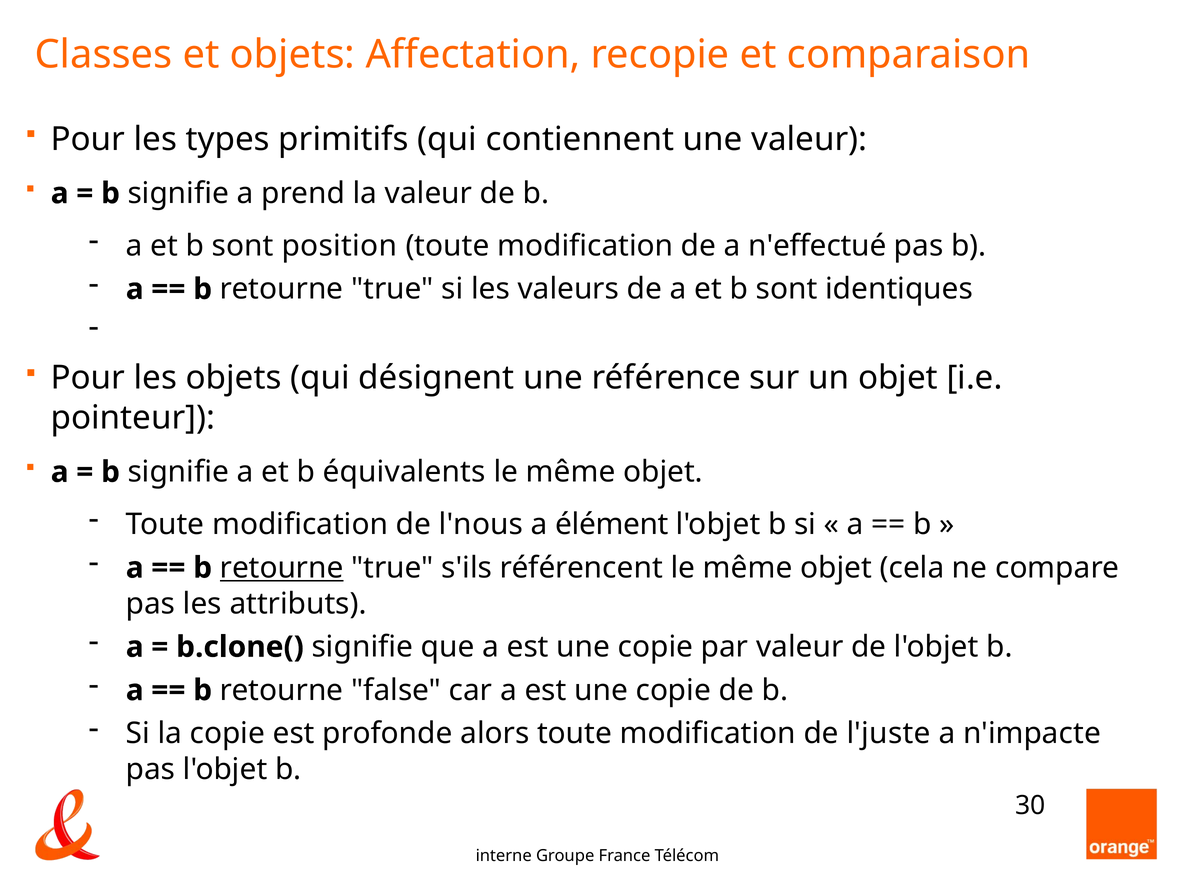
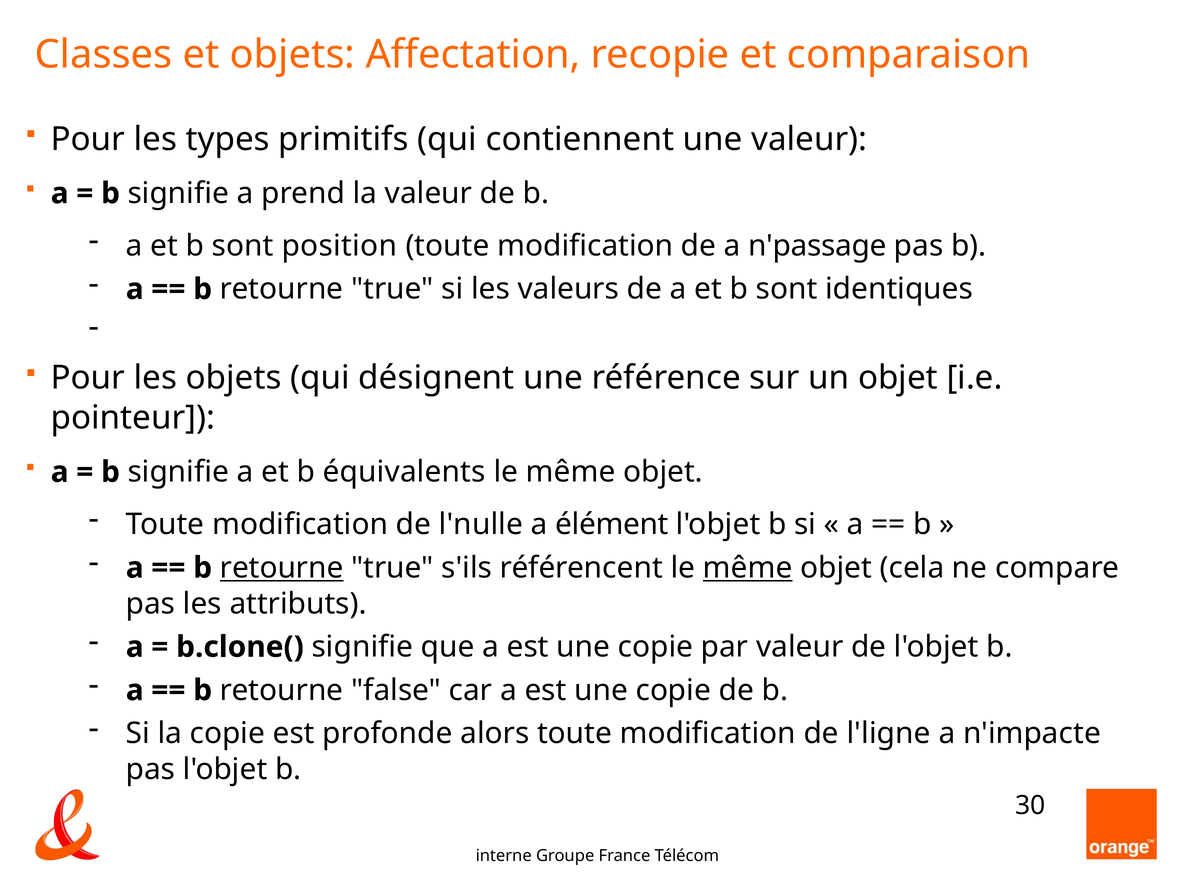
n'effectué: n'effectué -> n'passage
l'nous: l'nous -> l'nulle
même at (748, 568) underline: none -> present
l'juste: l'juste -> l'ligne
